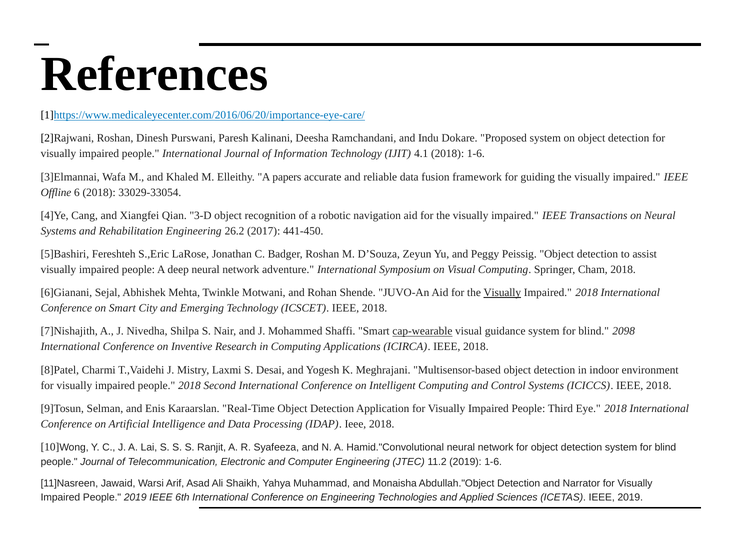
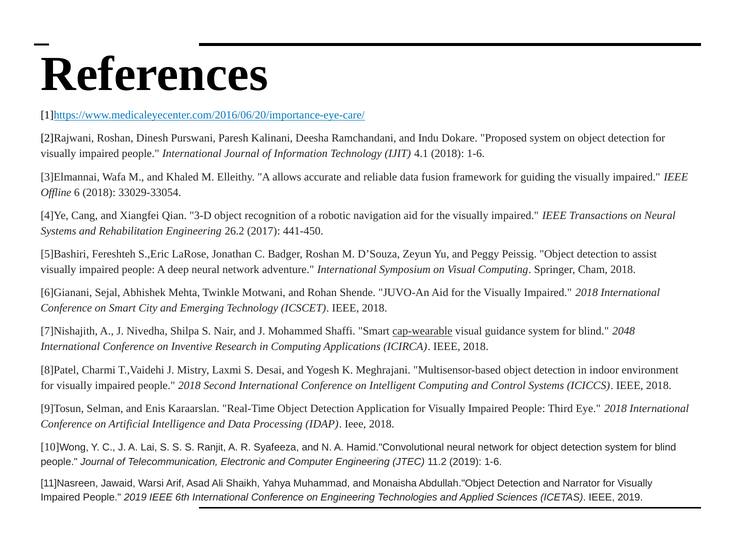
papers: papers -> allows
Visually at (502, 293) underline: present -> none
2098: 2098 -> 2048
